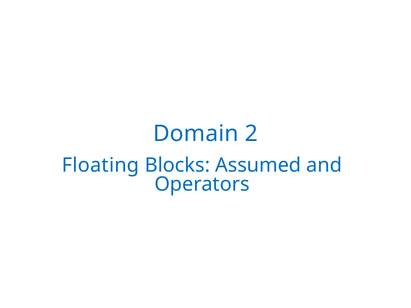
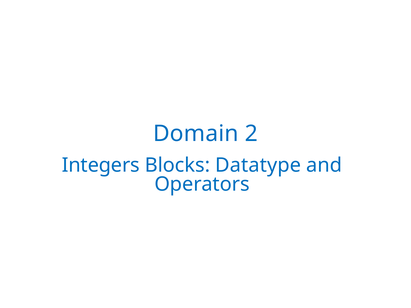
Floating: Floating -> Integers
Assumed: Assumed -> Datatype
